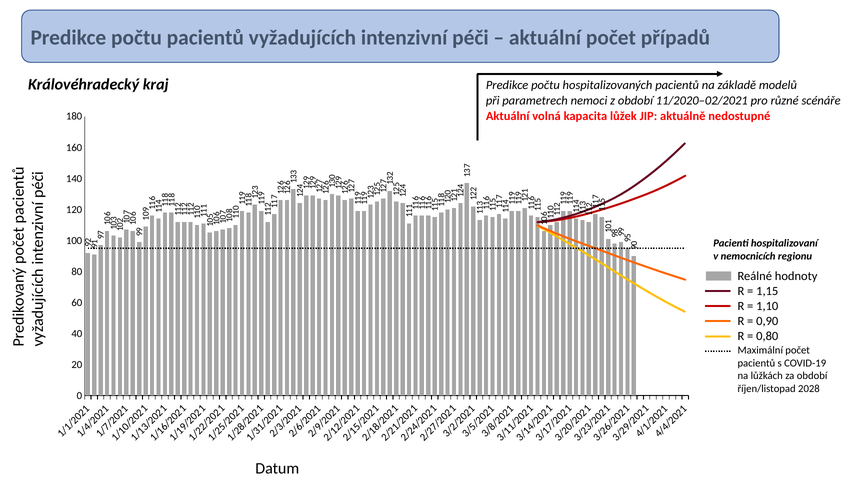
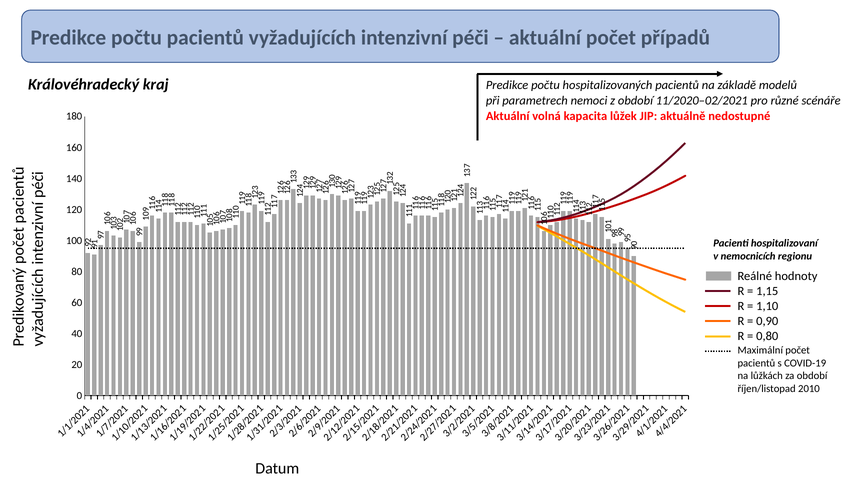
2028: 2028 -> 2010
